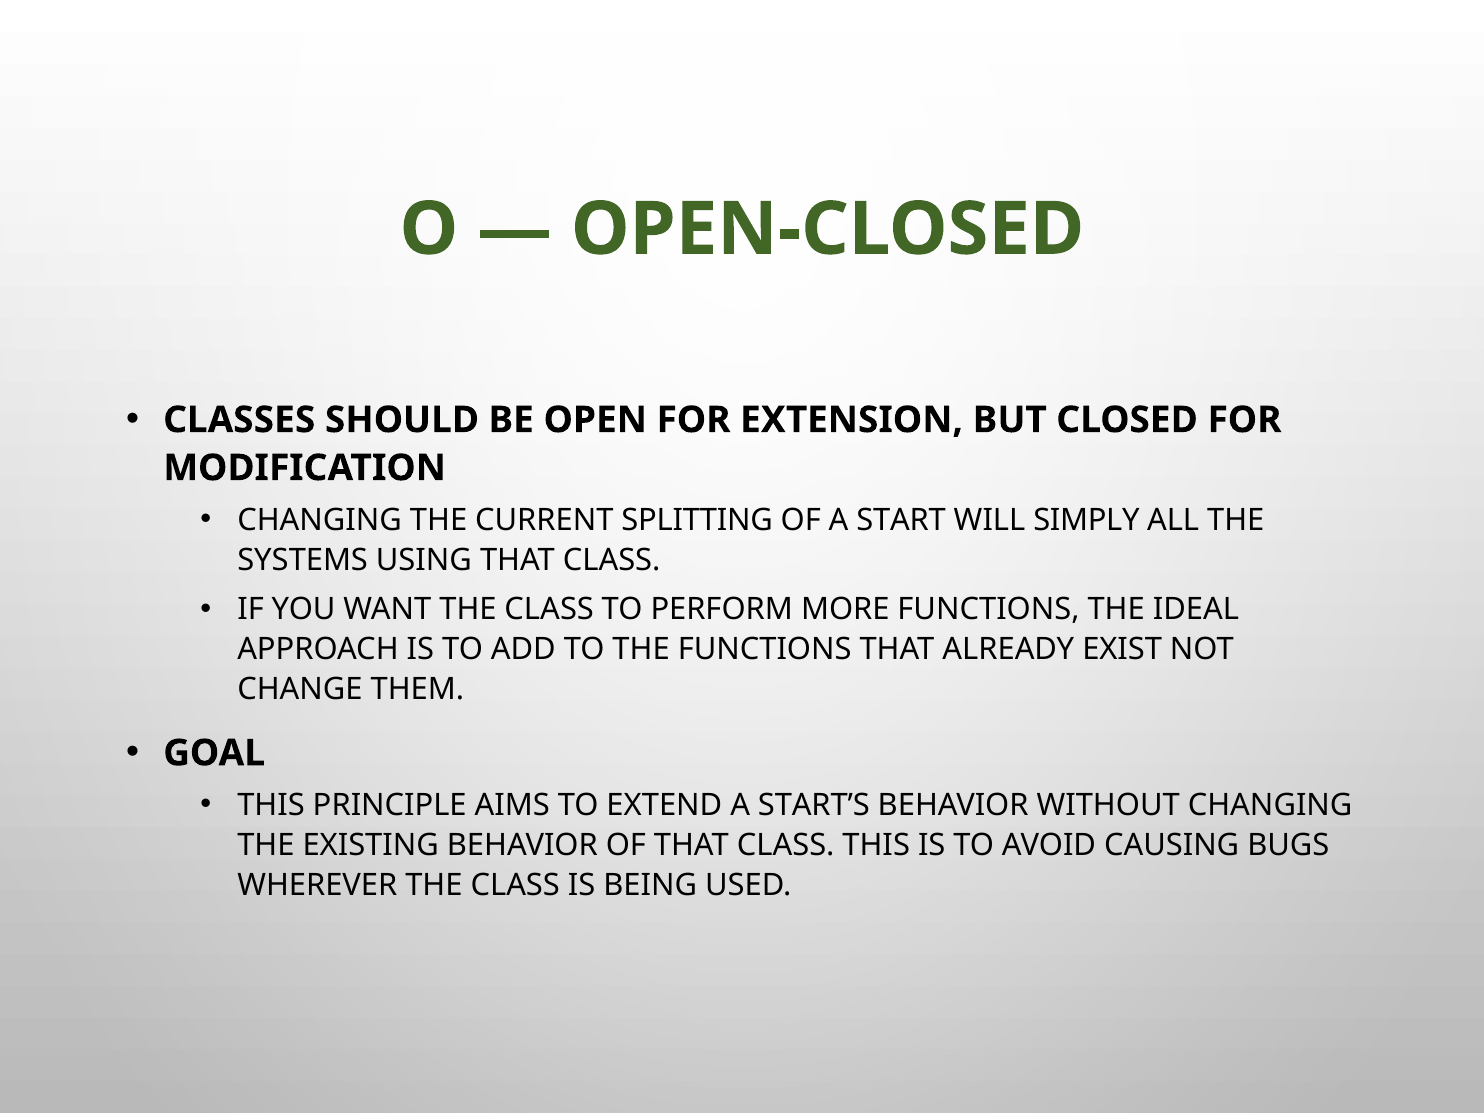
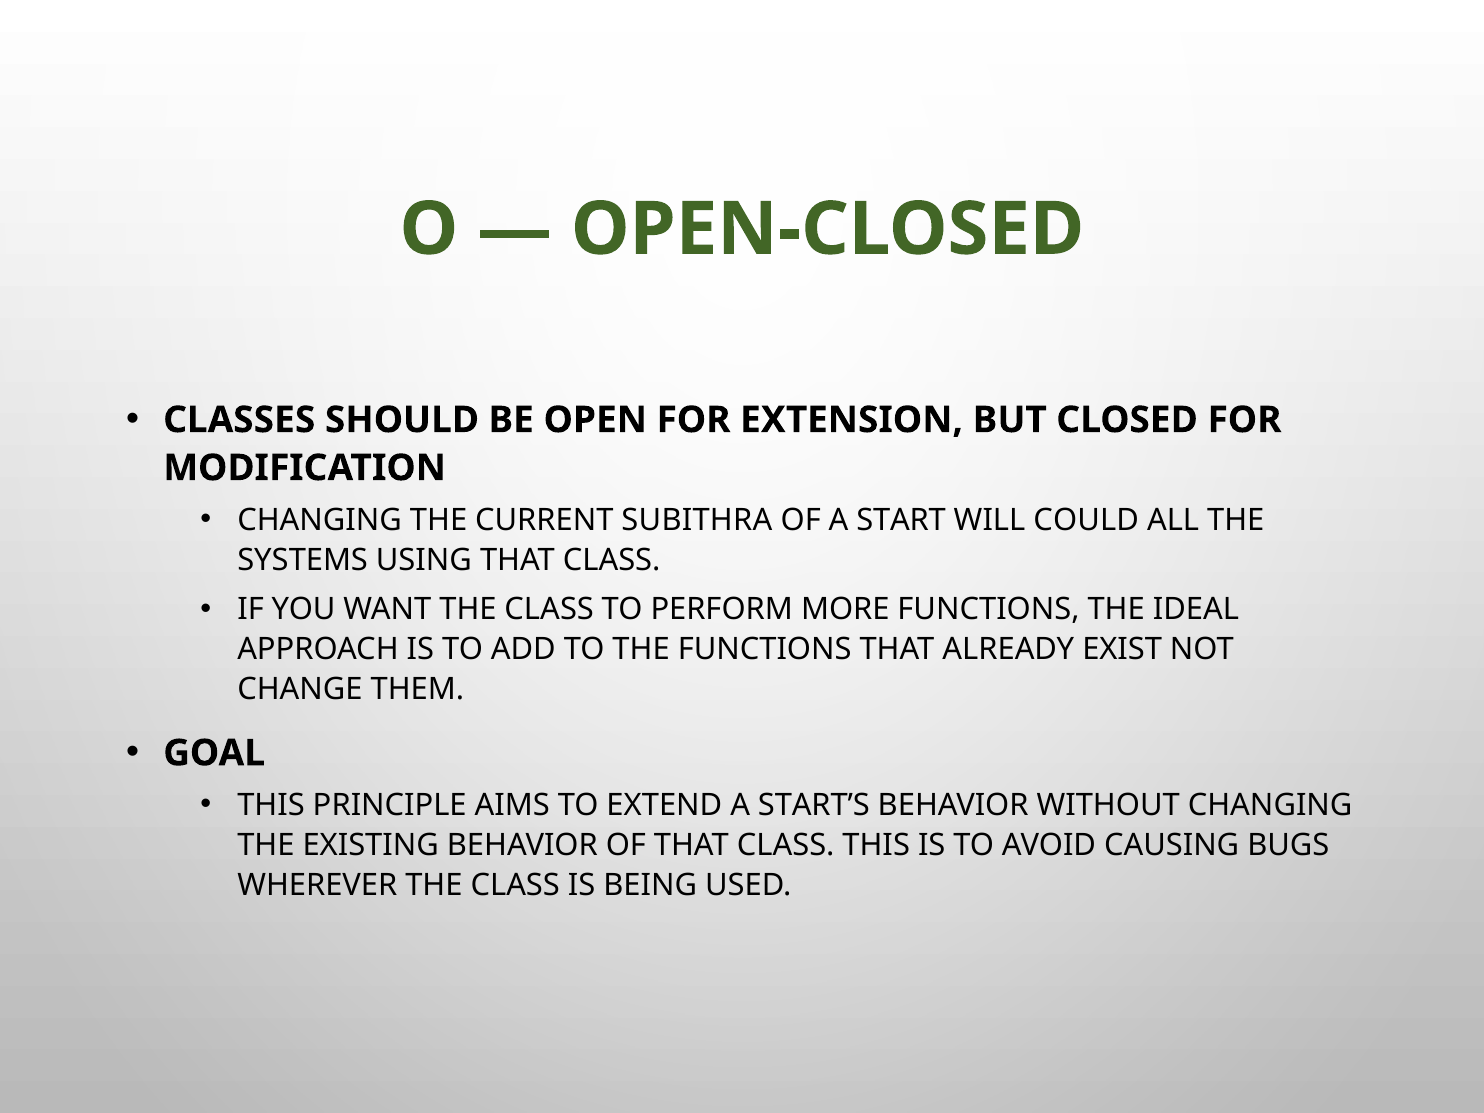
SPLITTING: SPLITTING -> SUBITHRA
SIMPLY: SIMPLY -> COULD
